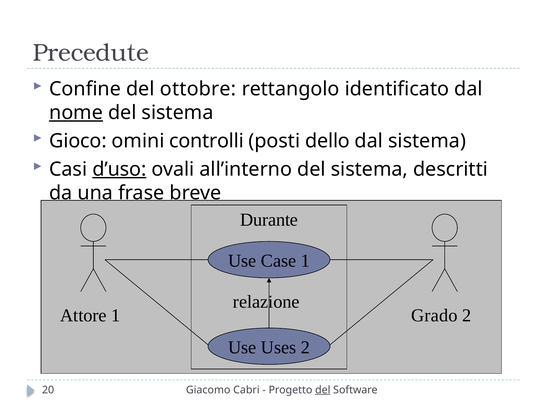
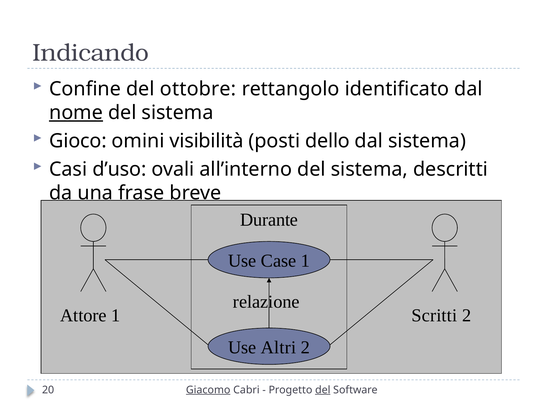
Precedute: Precedute -> Indicando
controlli: controlli -> visibilità
d’uso underline: present -> none
Grado: Grado -> Scritti
Uses: Uses -> Altri
Giacomo underline: none -> present
